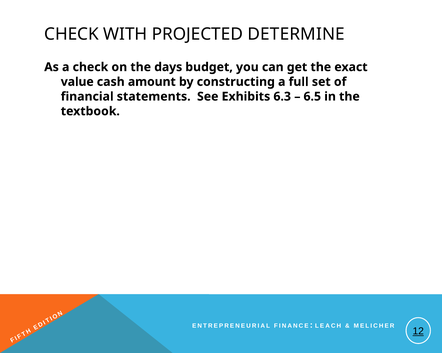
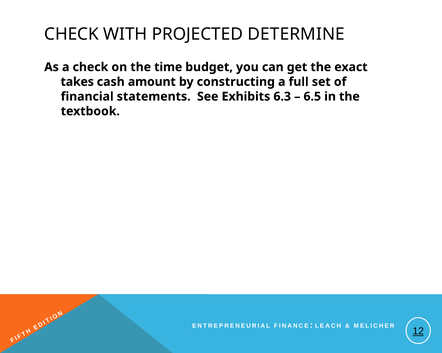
days: days -> time
value: value -> takes
